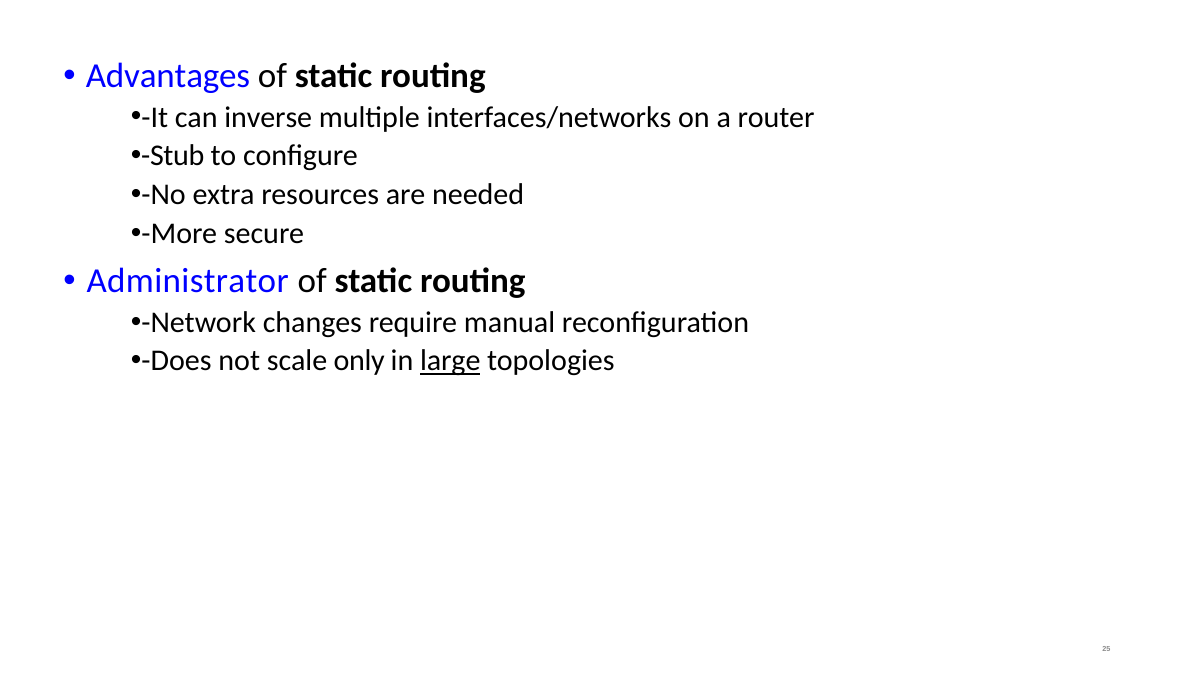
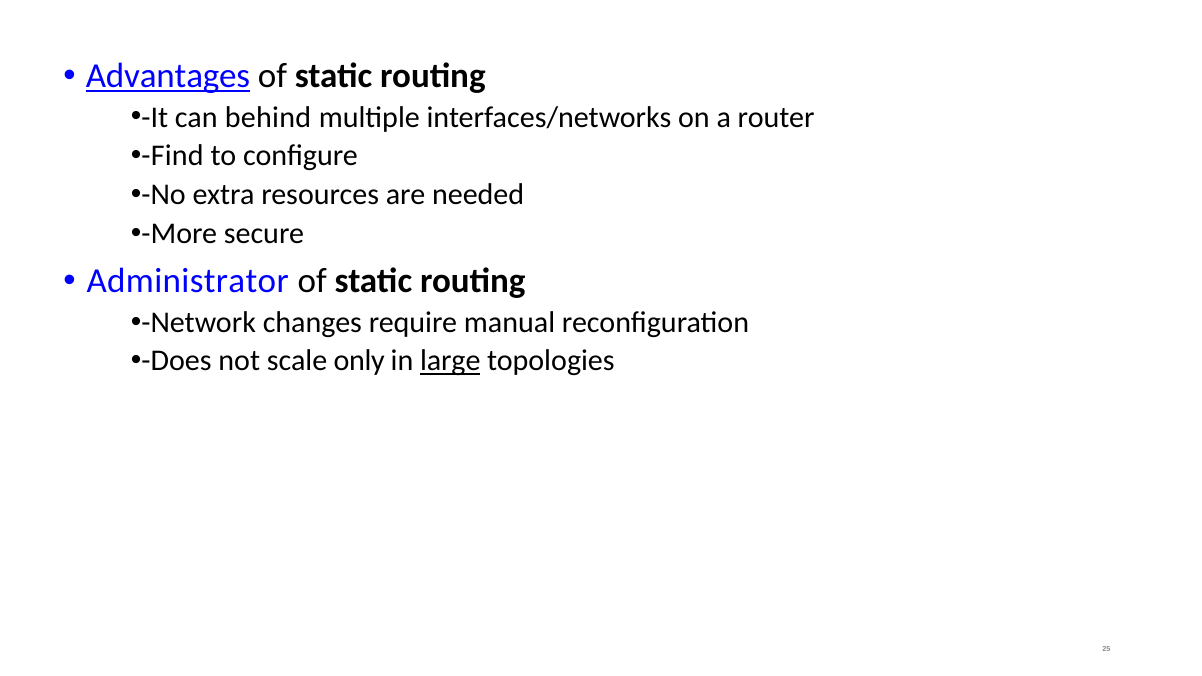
Advantages underline: none -> present
inverse: inverse -> behind
Stub: Stub -> Find
